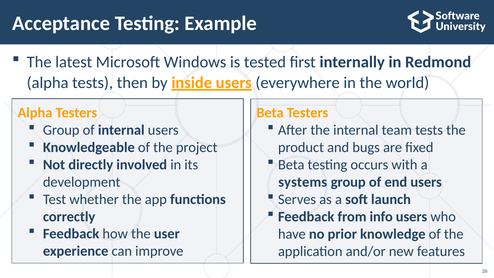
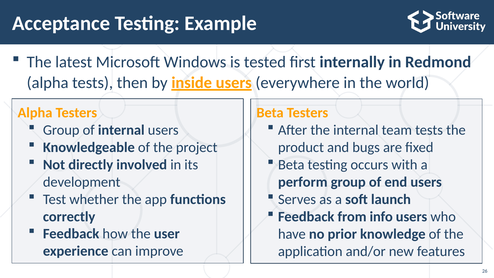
systems: systems -> perform
